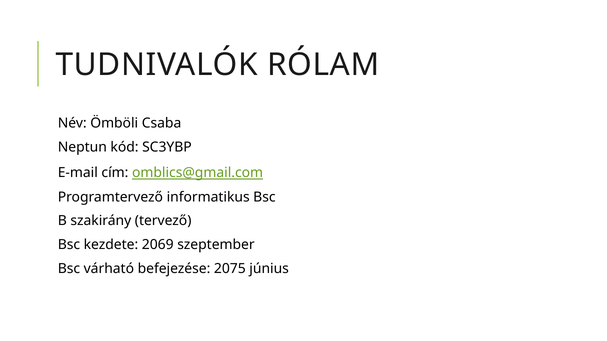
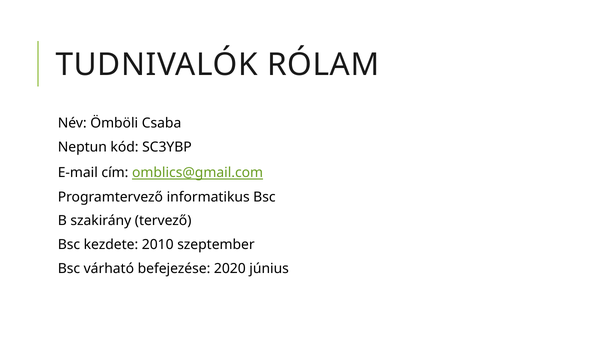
2069: 2069 -> 2010
2075: 2075 -> 2020
